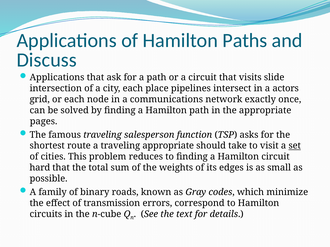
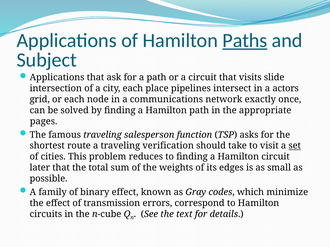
Paths underline: none -> present
Discuss: Discuss -> Subject
traveling appropriate: appropriate -> verification
hard: hard -> later
binary roads: roads -> effect
